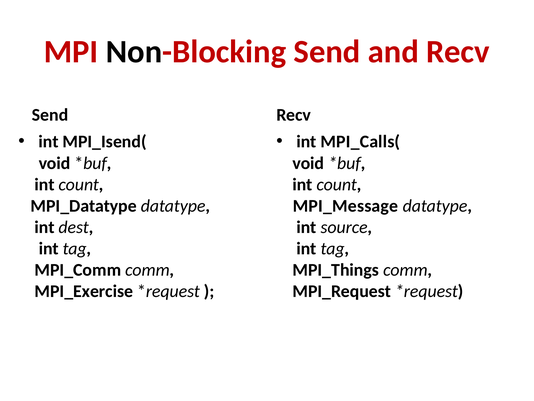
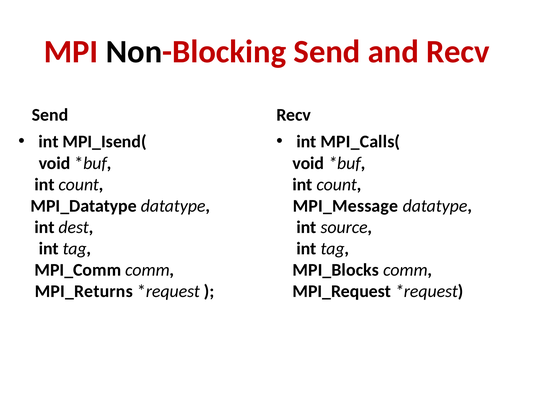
MPI_Things: MPI_Things -> MPI_Blocks
MPI_Exercise: MPI_Exercise -> MPI_Returns
